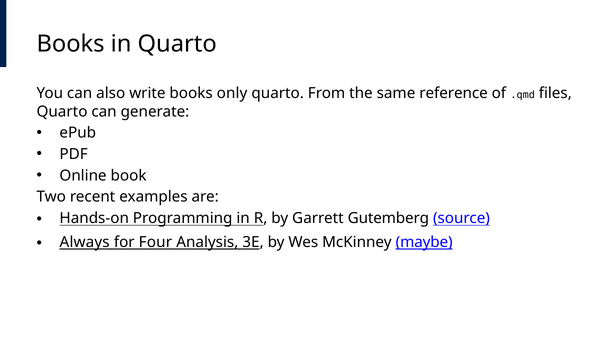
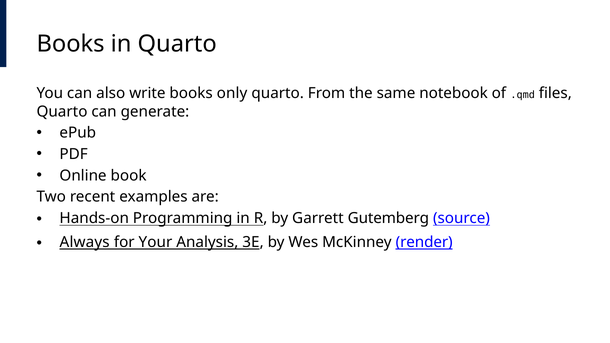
reference: reference -> notebook
Four: Four -> Your
maybe: maybe -> render
